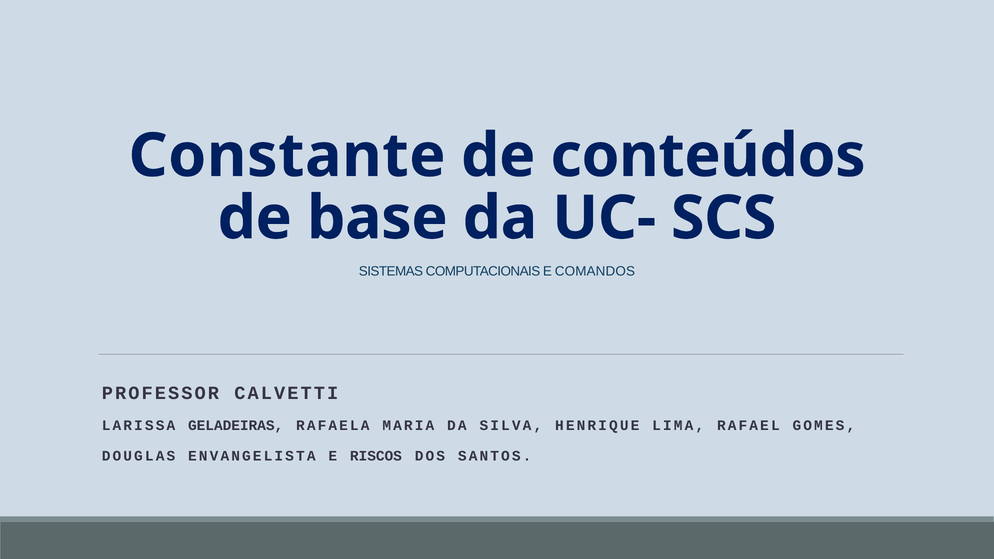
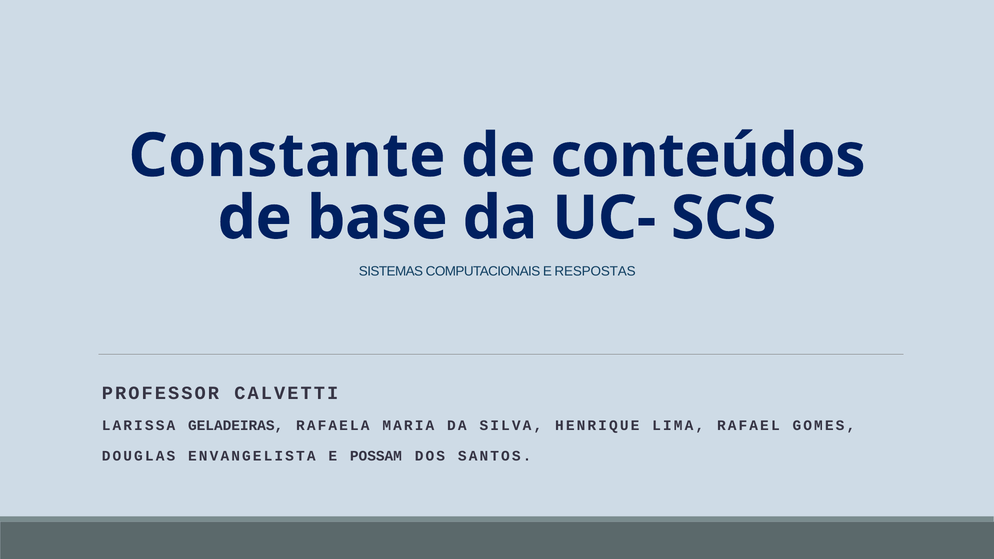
COMANDOS: COMANDOS -> RESPOSTAS
RISCOS: RISCOS -> POSSAM
